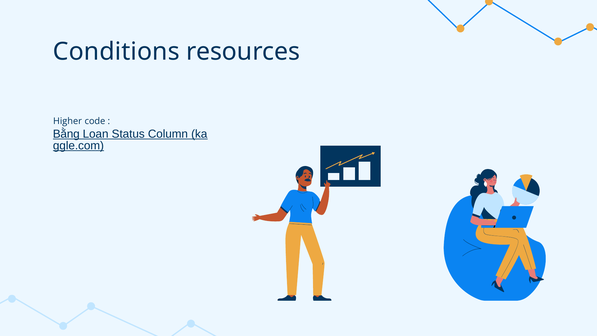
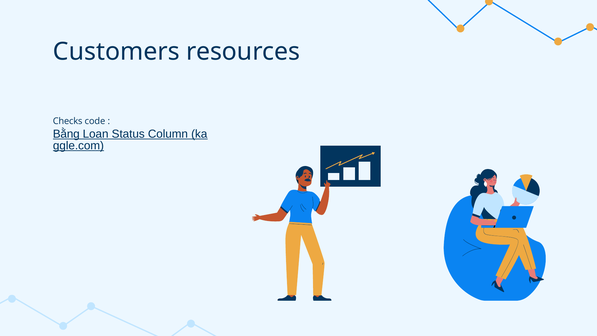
Conditions: Conditions -> Customers
Higher: Higher -> Checks
